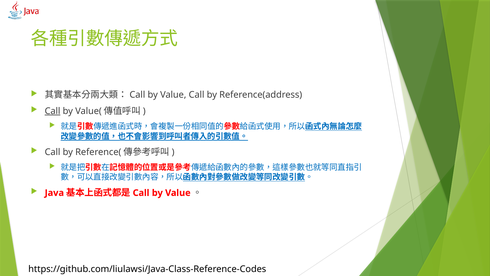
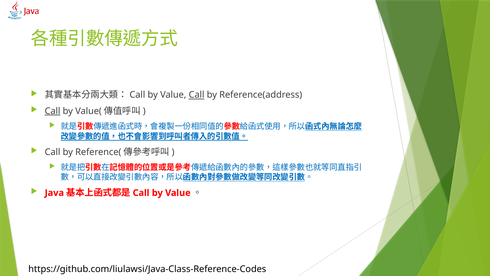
Call at (197, 95) underline: none -> present
